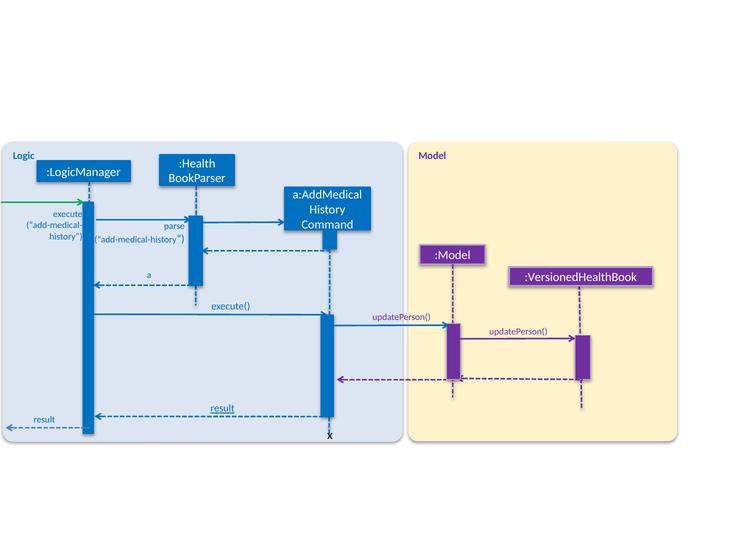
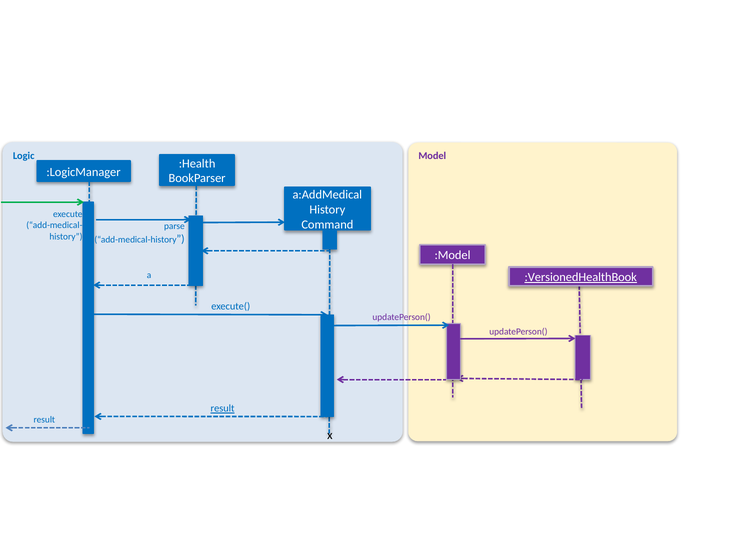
:VersionedHealthBook underline: none -> present
